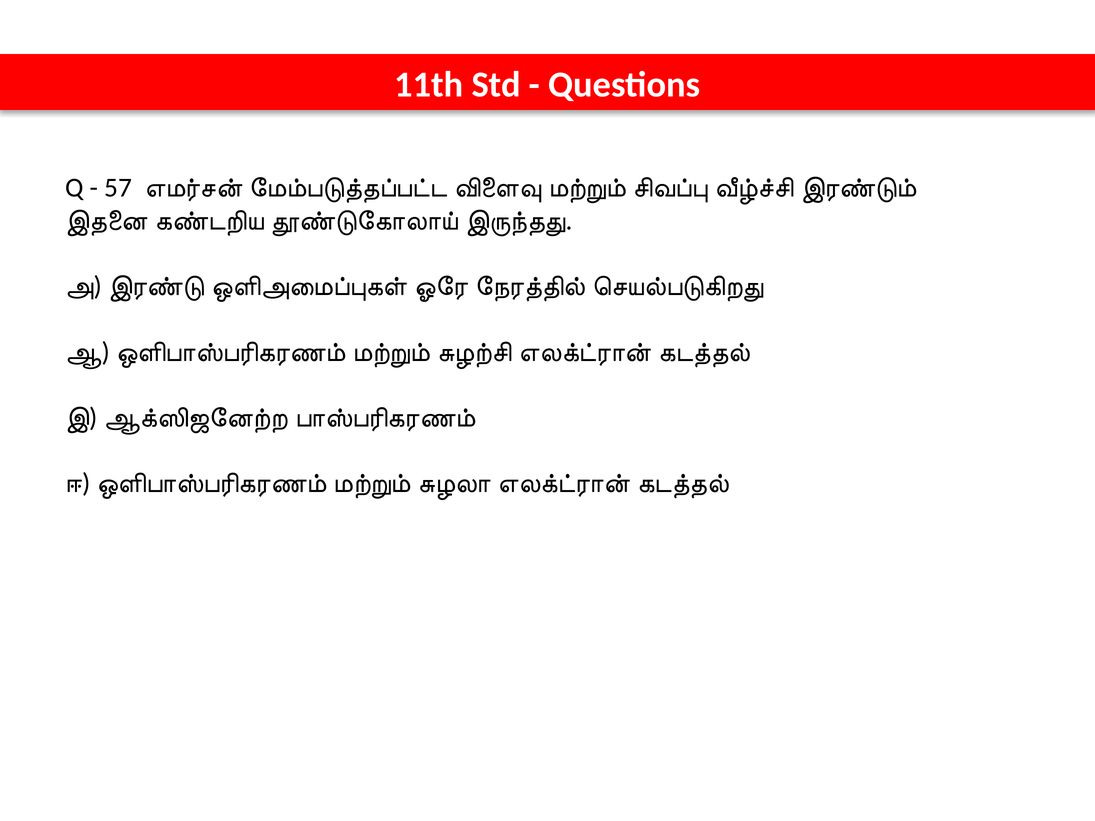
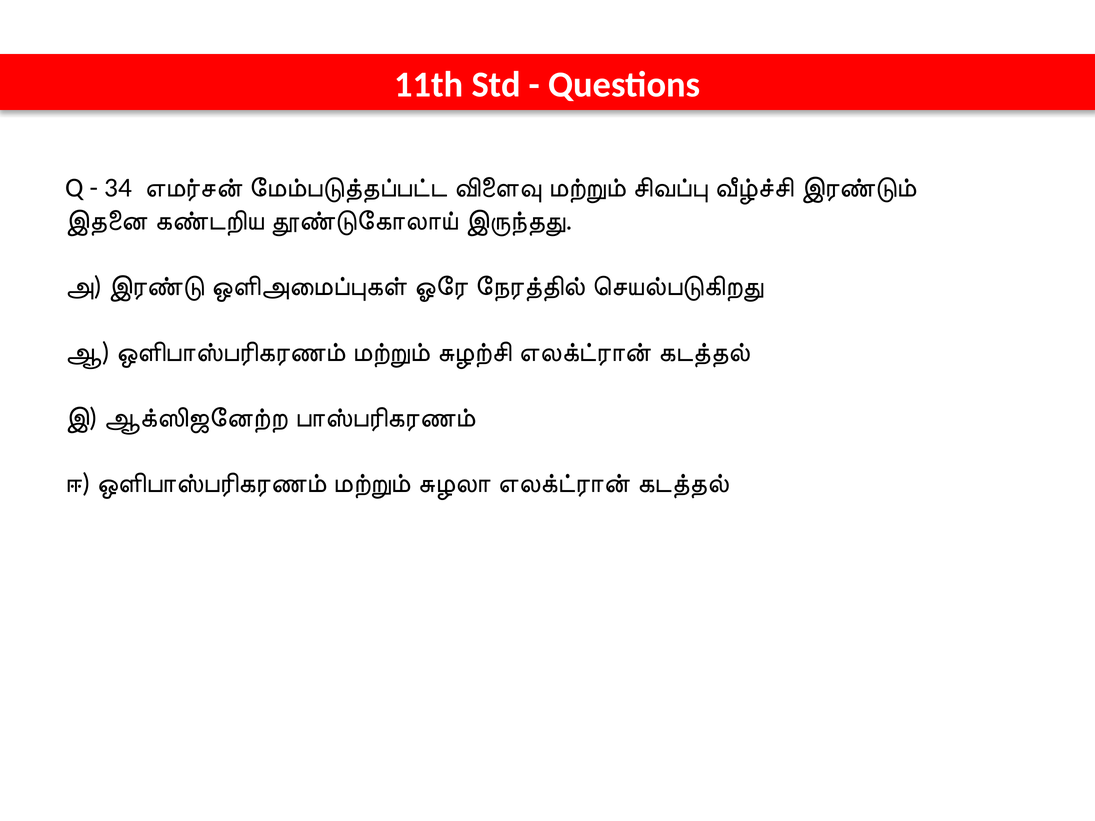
57: 57 -> 34
